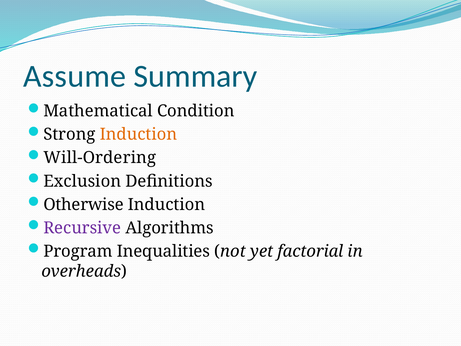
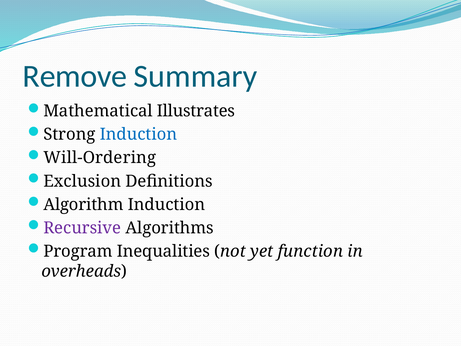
Assume: Assume -> Remove
Condition: Condition -> Illustrates
Induction at (138, 134) colour: orange -> blue
Otherwise: Otherwise -> Algorithm
factorial: factorial -> function
